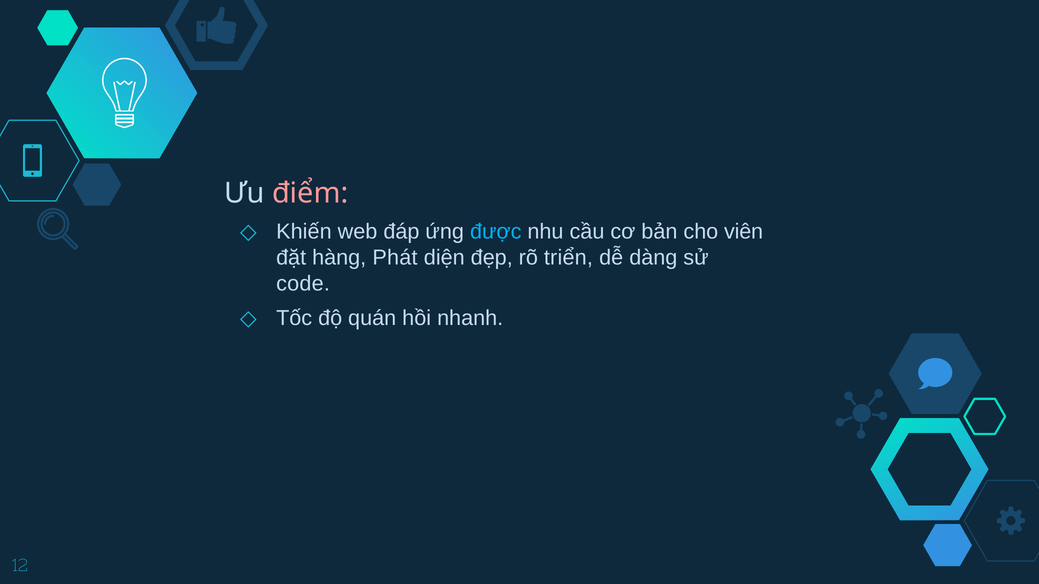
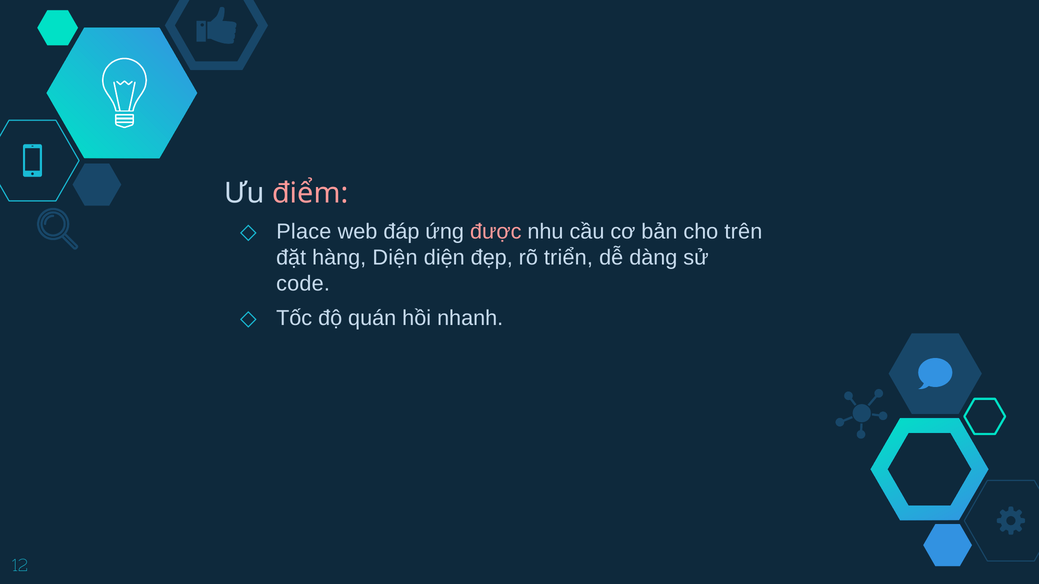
Khiến: Khiến -> Place
được colour: light blue -> pink
viên: viên -> trên
hàng Phát: Phát -> Diện
